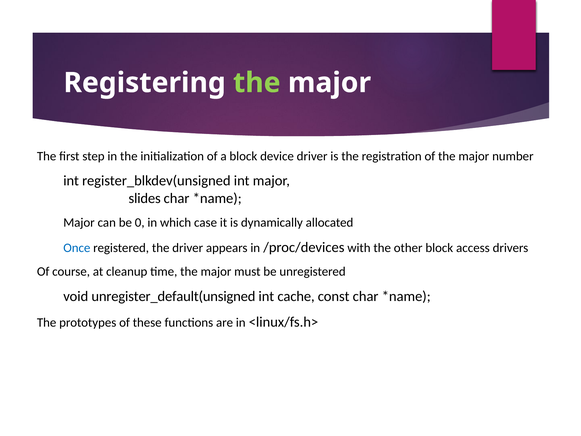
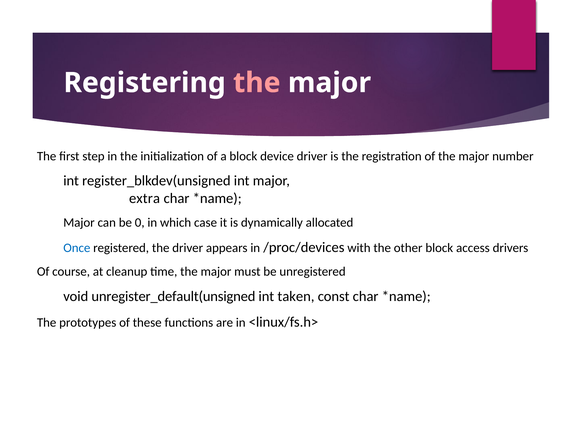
the at (257, 83) colour: light green -> pink
slides: slides -> extra
cache: cache -> taken
